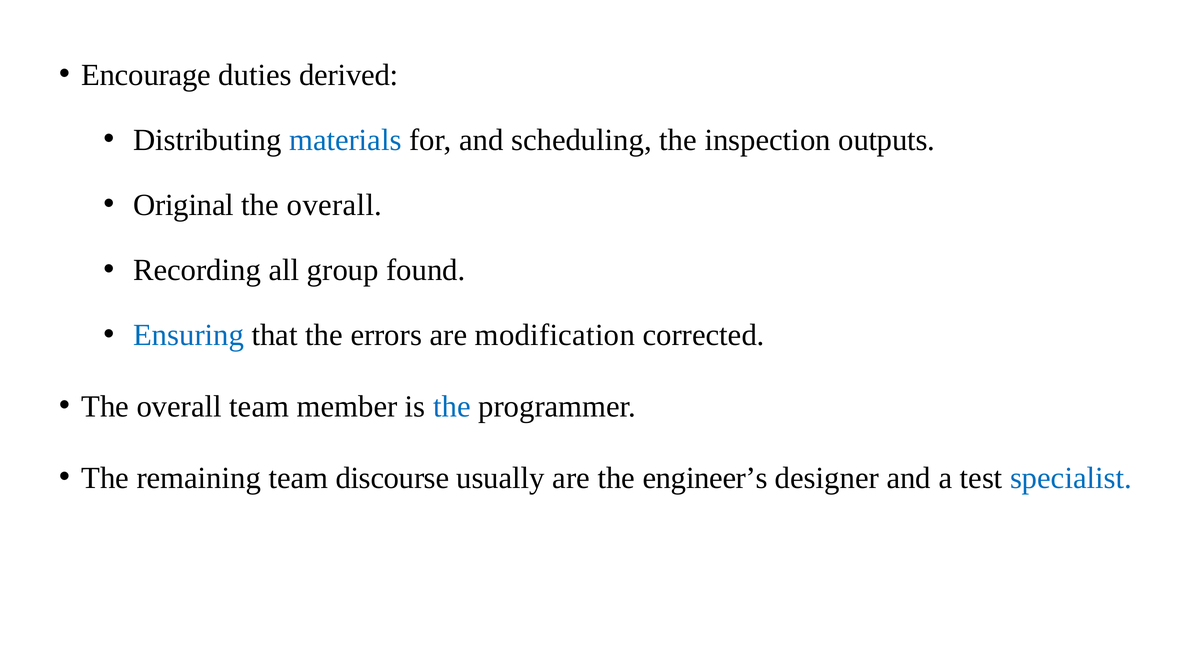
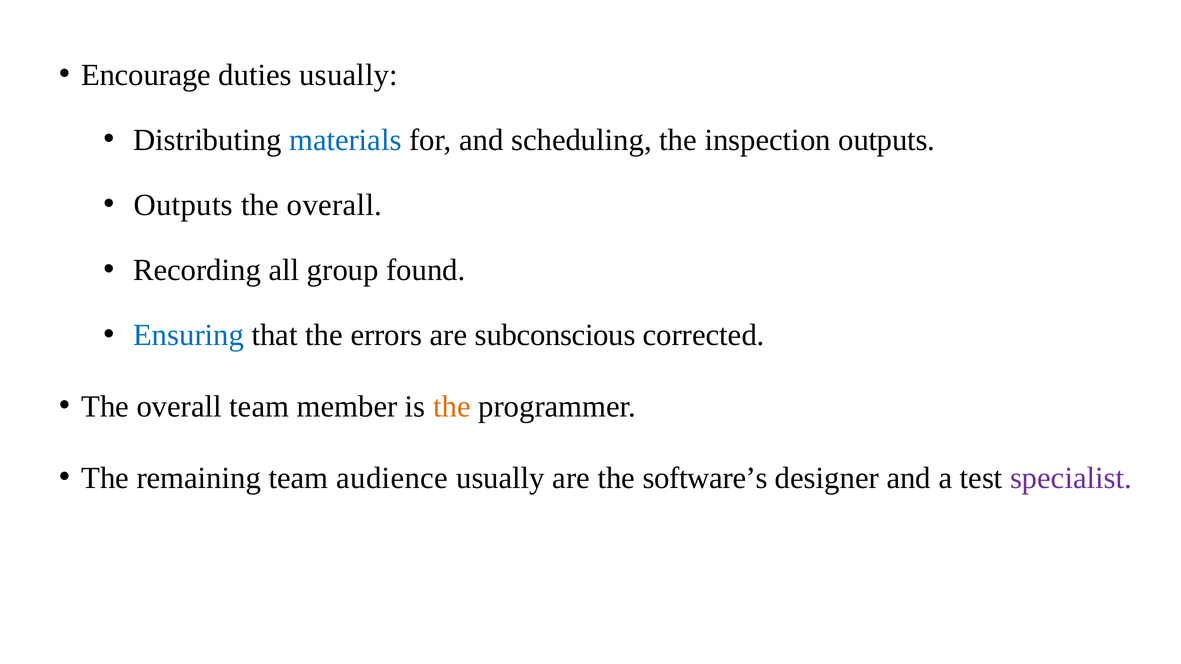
duties derived: derived -> usually
Original at (184, 205): Original -> Outputs
modification: modification -> subconscious
the at (452, 407) colour: blue -> orange
discourse: discourse -> audience
engineer’s: engineer’s -> software’s
specialist colour: blue -> purple
